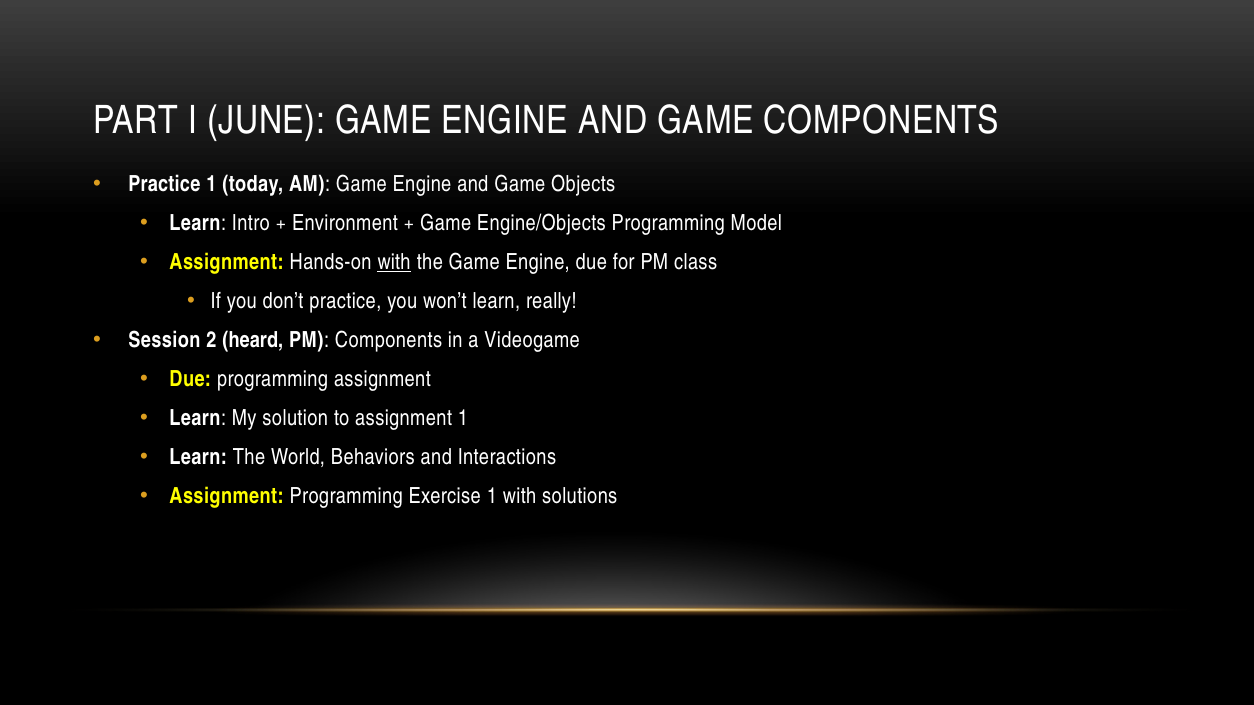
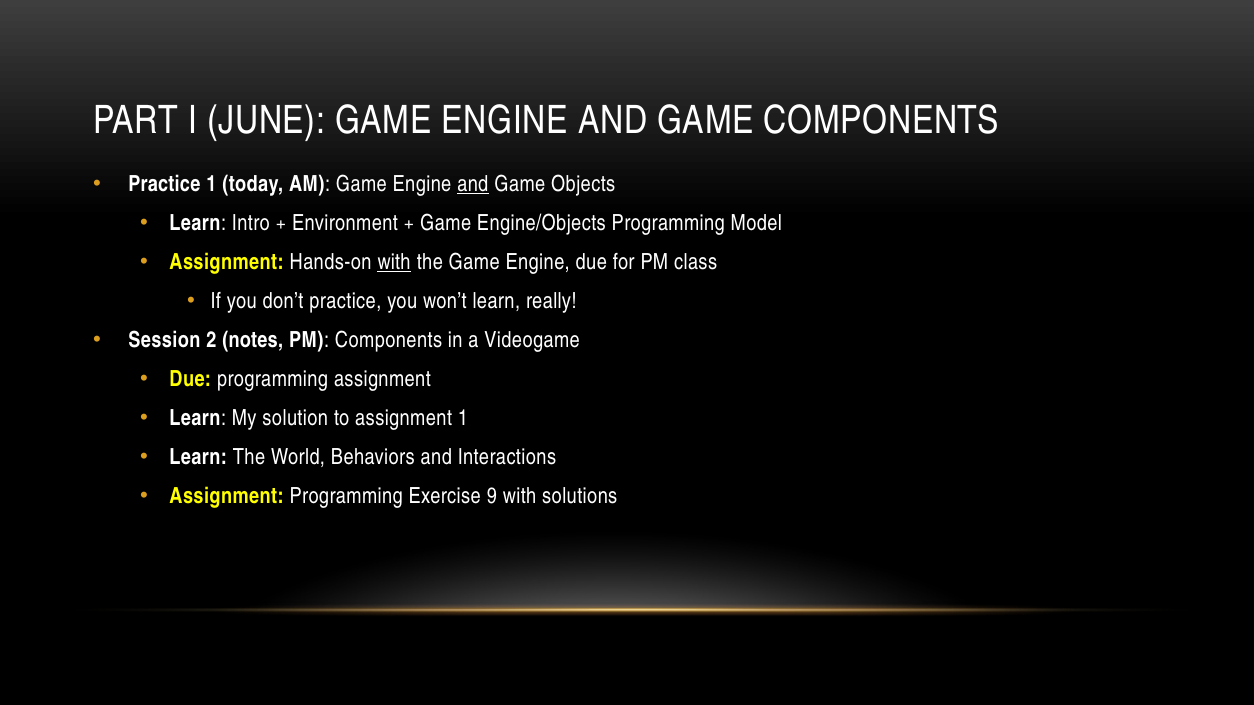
and at (473, 184) underline: none -> present
heard: heard -> notes
Exercise 1: 1 -> 9
